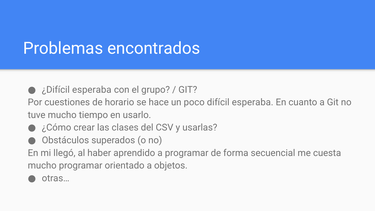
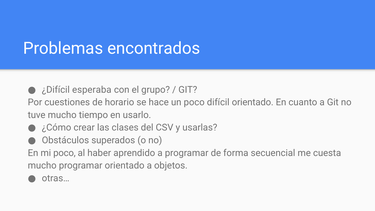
difícil esperaba: esperaba -> orientado
mi llegó: llegó -> poco
